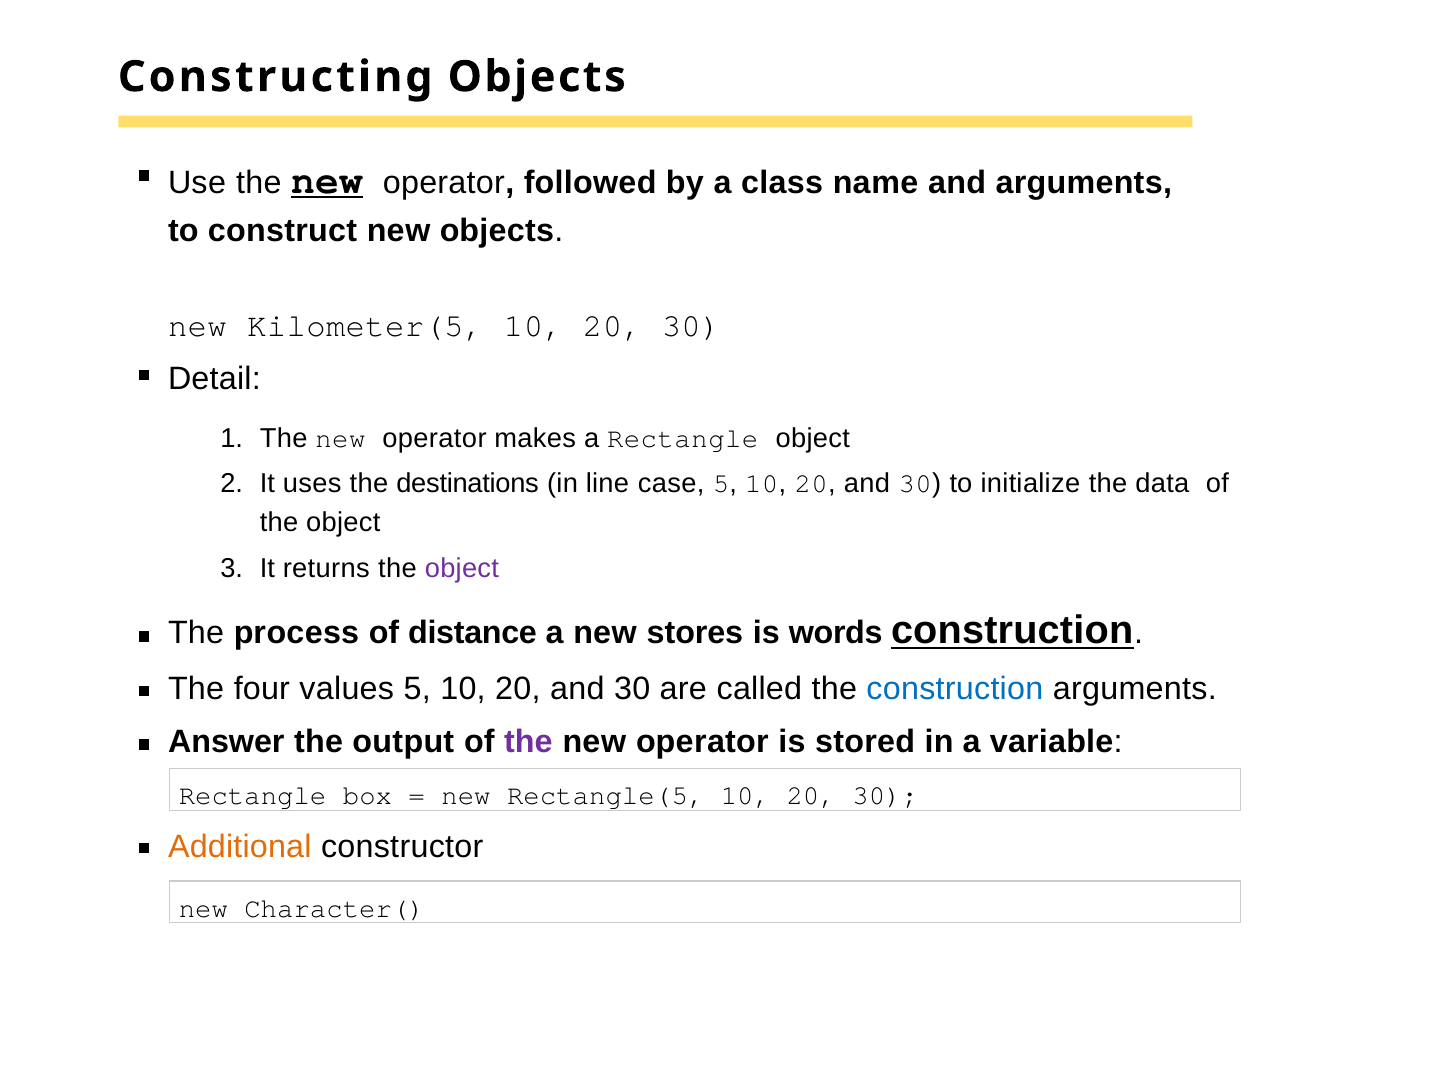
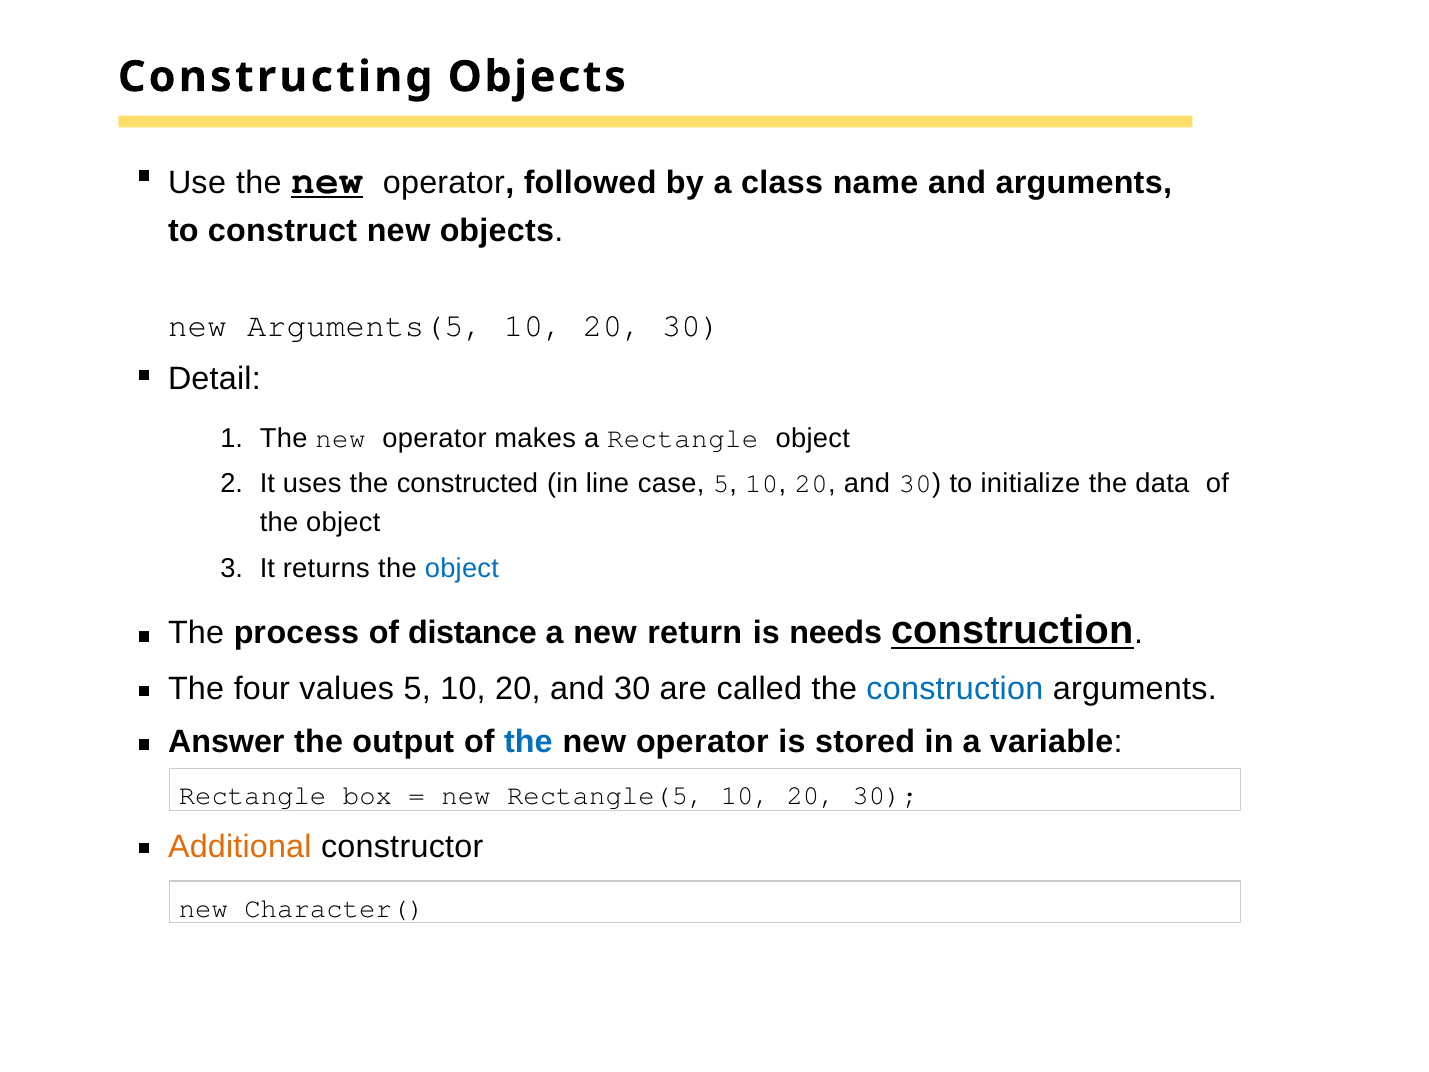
Kilometer(5: Kilometer(5 -> Arguments(5
destinations: destinations -> constructed
object at (462, 568) colour: purple -> blue
stores: stores -> return
words: words -> needs
the at (528, 742) colour: purple -> blue
